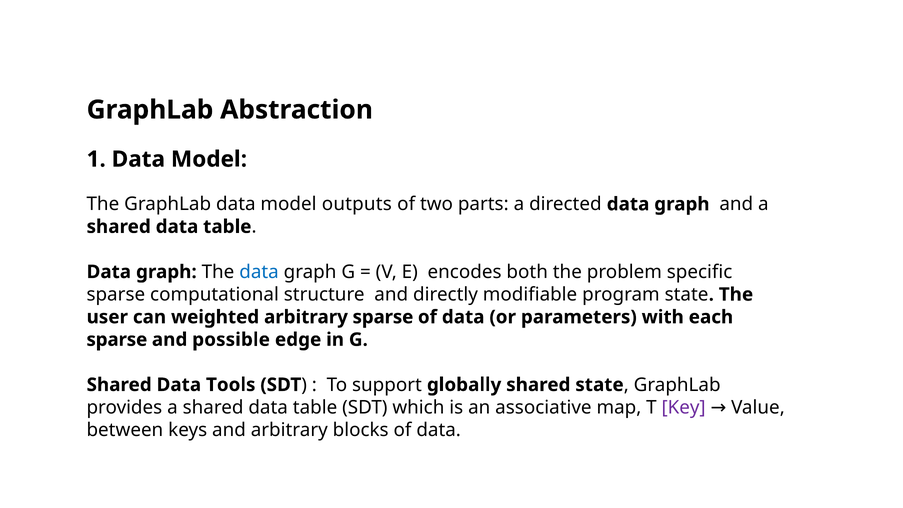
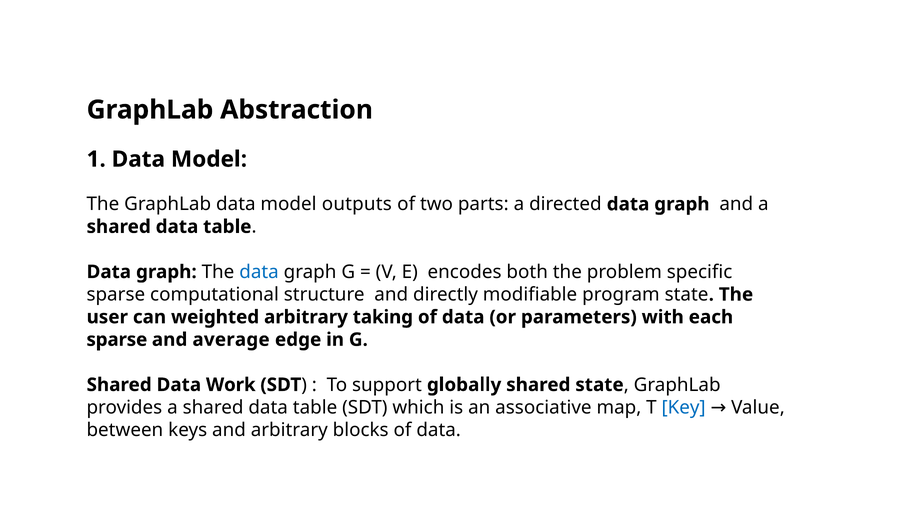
arbitrary sparse: sparse -> taking
possible: possible -> average
Tools: Tools -> Work
Key colour: purple -> blue
